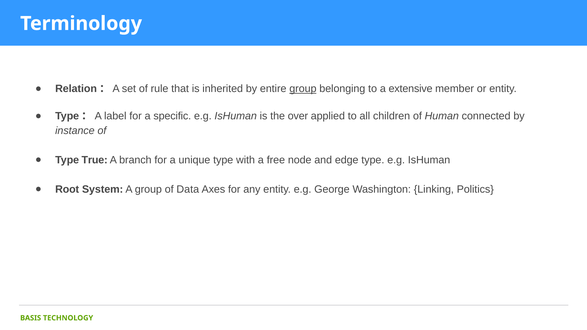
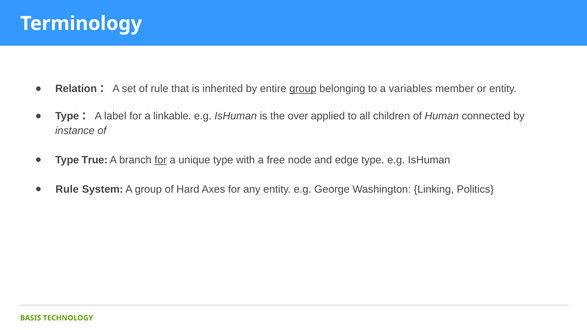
extensive: extensive -> variables
specific: specific -> linkable
for at (161, 160) underline: none -> present
Root at (67, 189): Root -> Rule
Data: Data -> Hard
